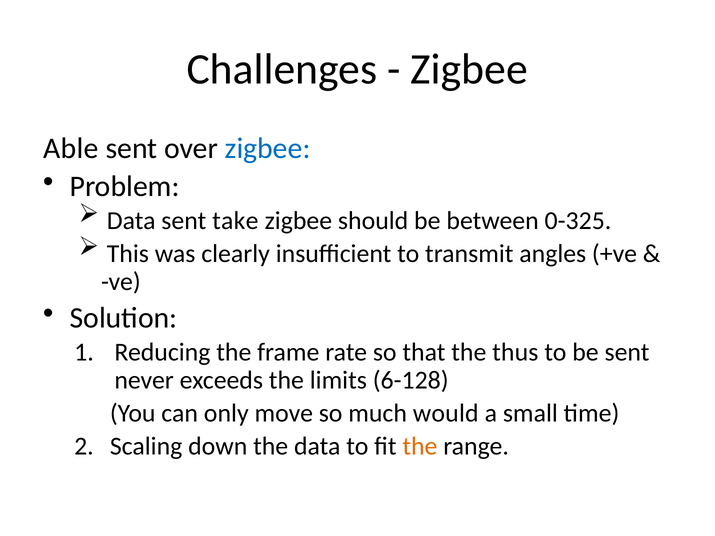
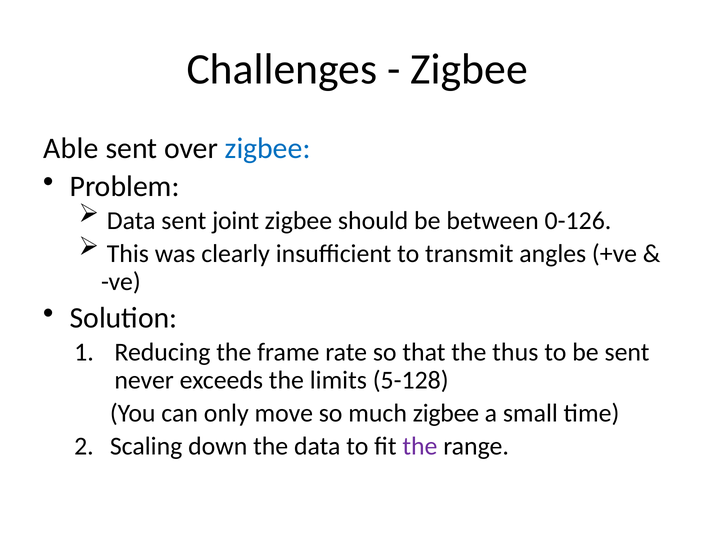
take: take -> joint
0-325: 0-325 -> 0-126
6-128: 6-128 -> 5-128
much would: would -> zigbee
the at (420, 446) colour: orange -> purple
